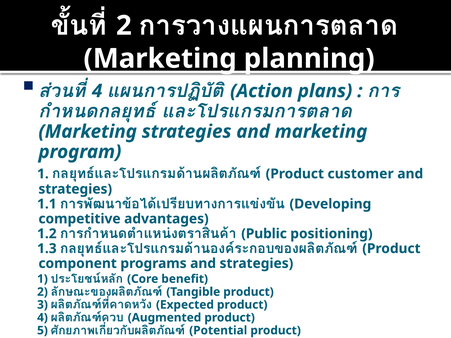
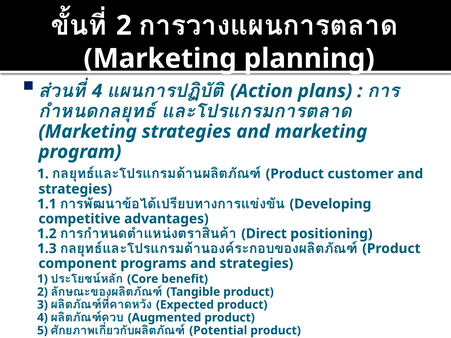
Public: Public -> Direct
